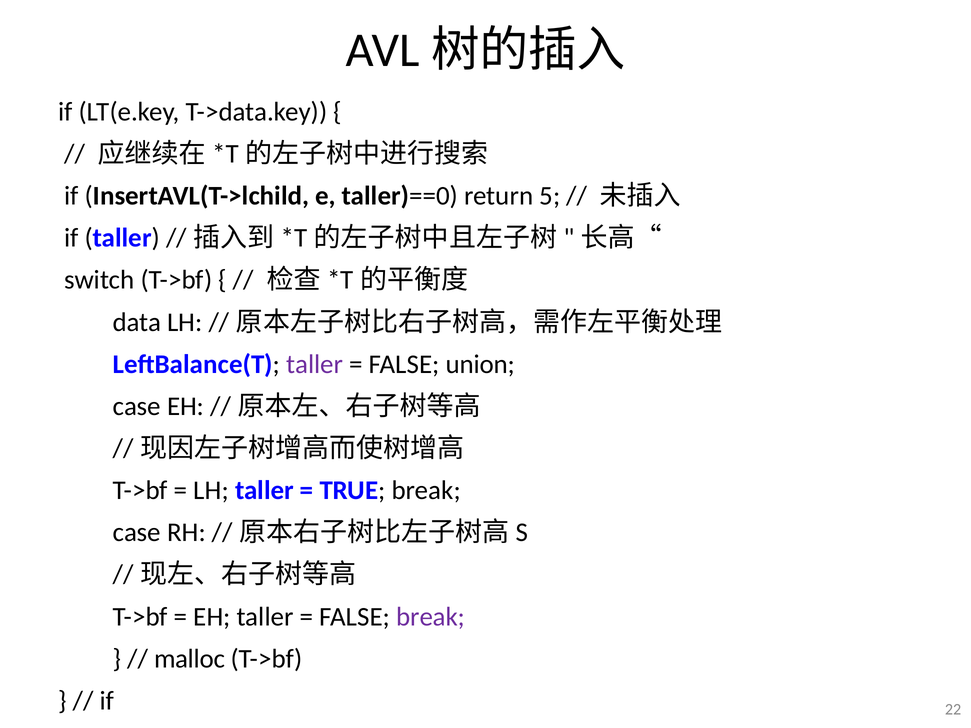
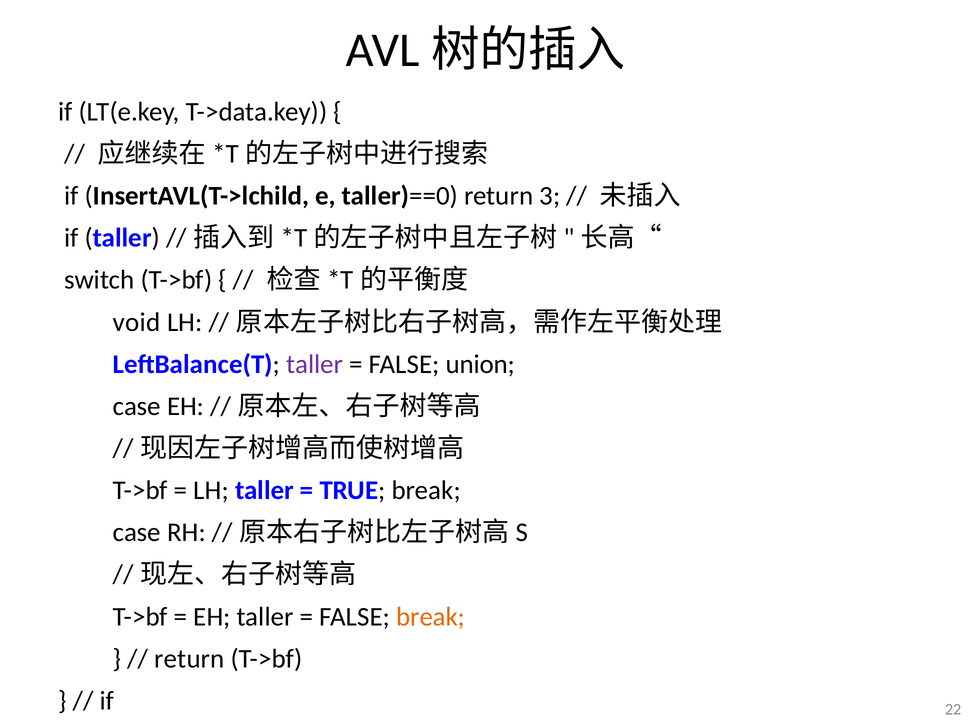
5: 5 -> 3
data: data -> void
break at (431, 617) colour: purple -> orange
malloc at (190, 659): malloc -> return
